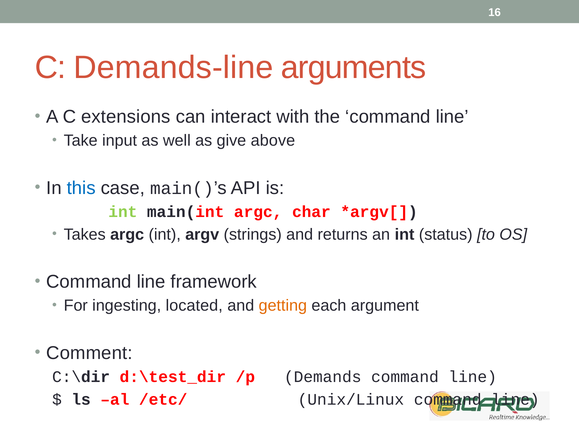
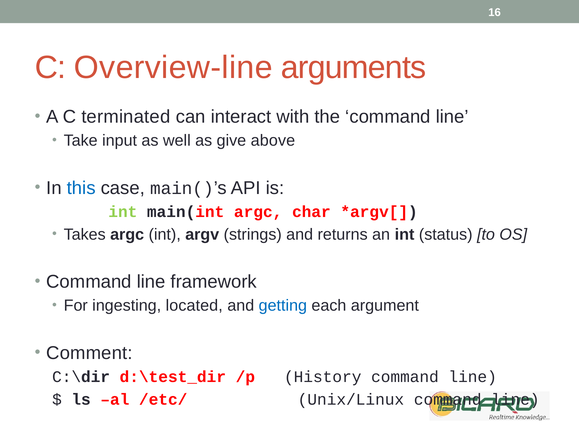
Demands-line: Demands-line -> Overview-line
extensions: extensions -> terminated
getting colour: orange -> blue
Demands: Demands -> History
